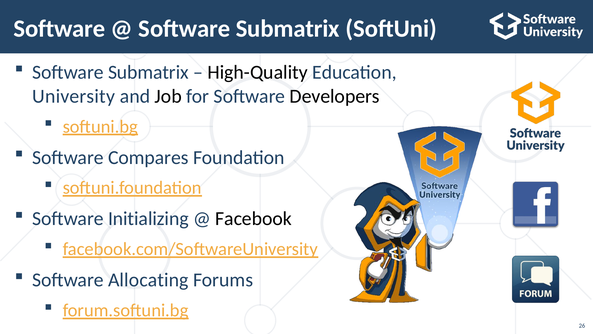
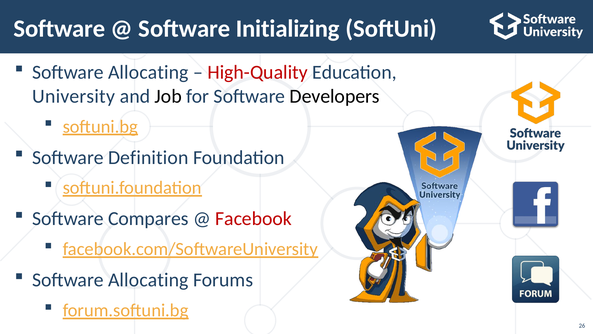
Submatrix at (288, 28): Submatrix -> Initializing
Submatrix at (148, 72): Submatrix -> Allocating
High-Quality colour: black -> red
Compares: Compares -> Definition
Initializing: Initializing -> Compares
Facebook colour: black -> red
